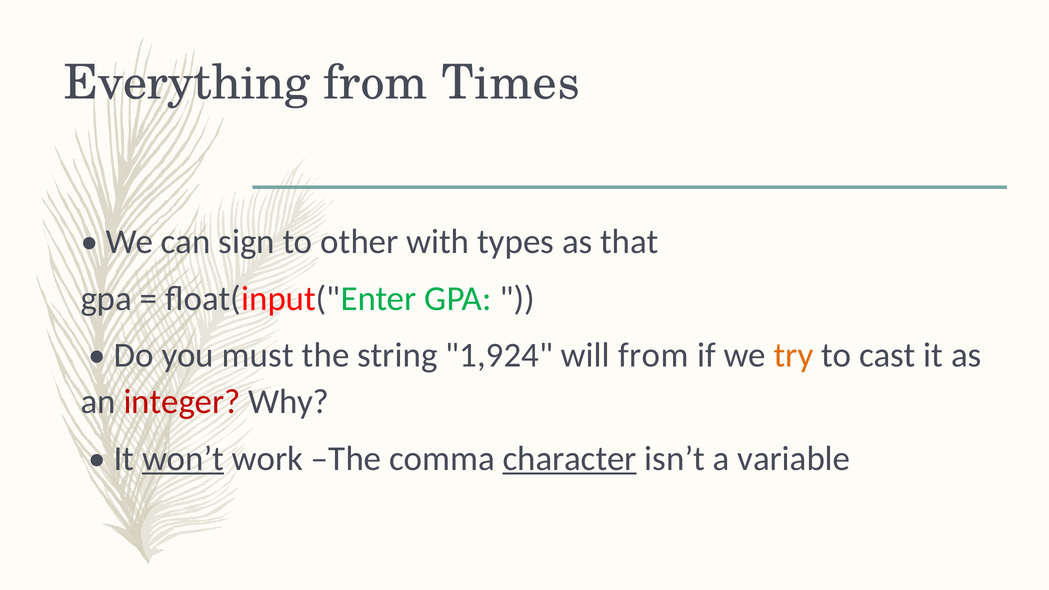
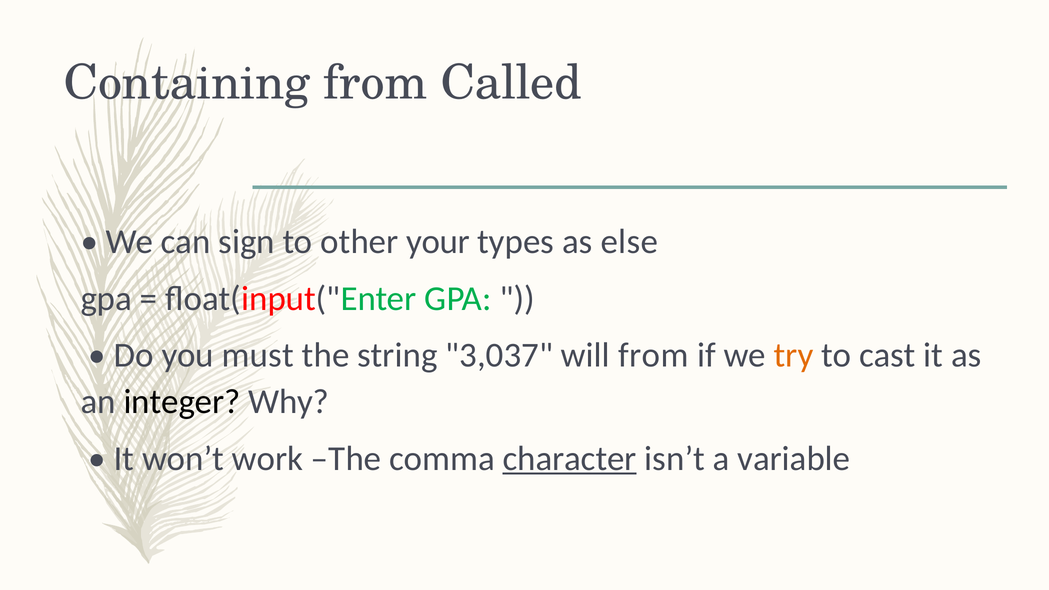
Everything: Everything -> Containing
Times: Times -> Called
with: with -> your
that: that -> else
1,924: 1,924 -> 3,037
integer colour: red -> black
won’t underline: present -> none
